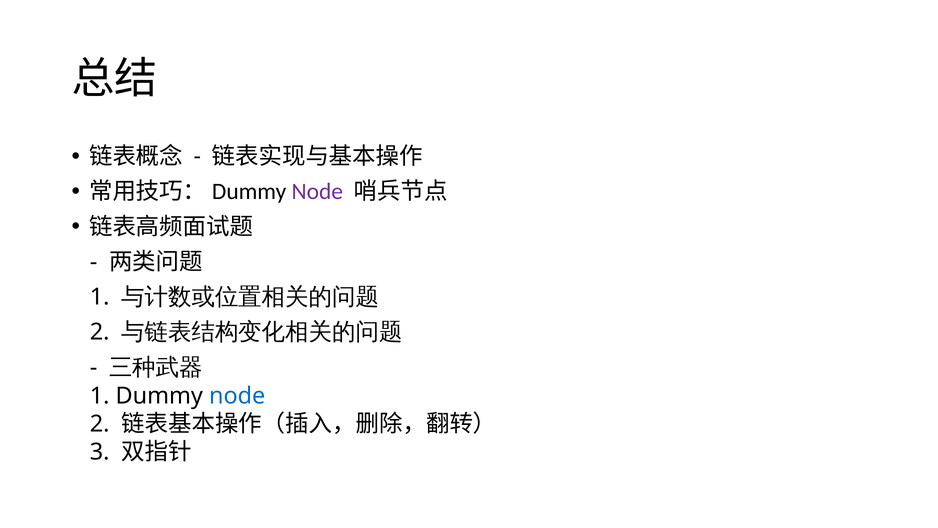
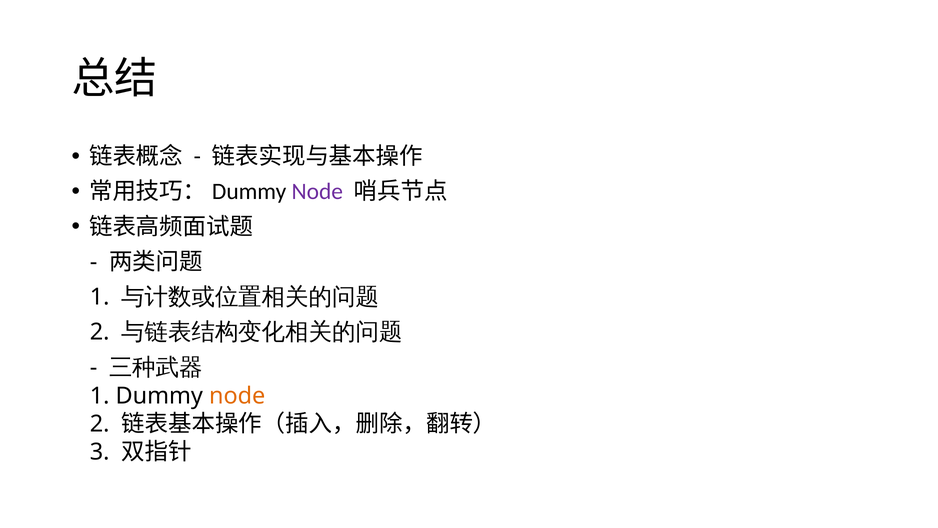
node at (237, 396) colour: blue -> orange
